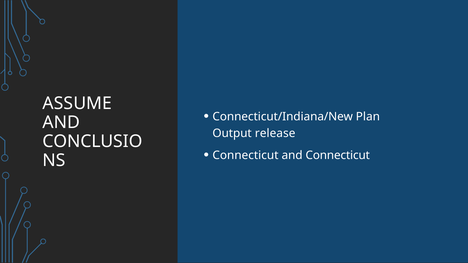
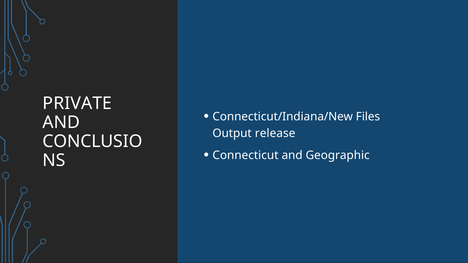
ASSUME: ASSUME -> PRIVATE
Plan: Plan -> Files
and Connecticut: Connecticut -> Geographic
